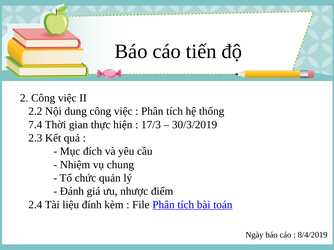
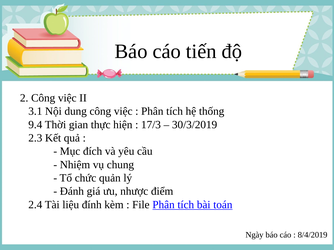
2.2: 2.2 -> 3.1
7.4: 7.4 -> 9.4
